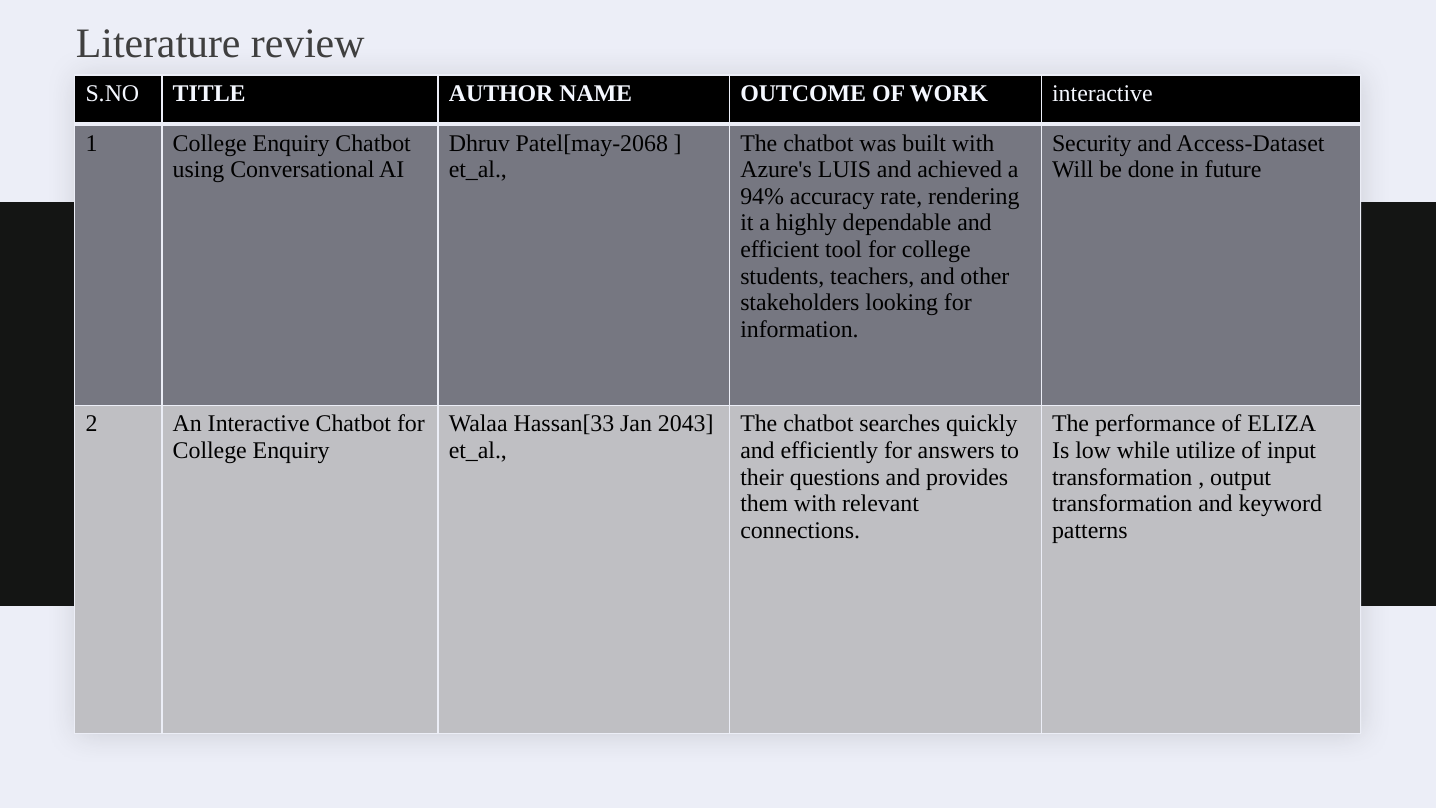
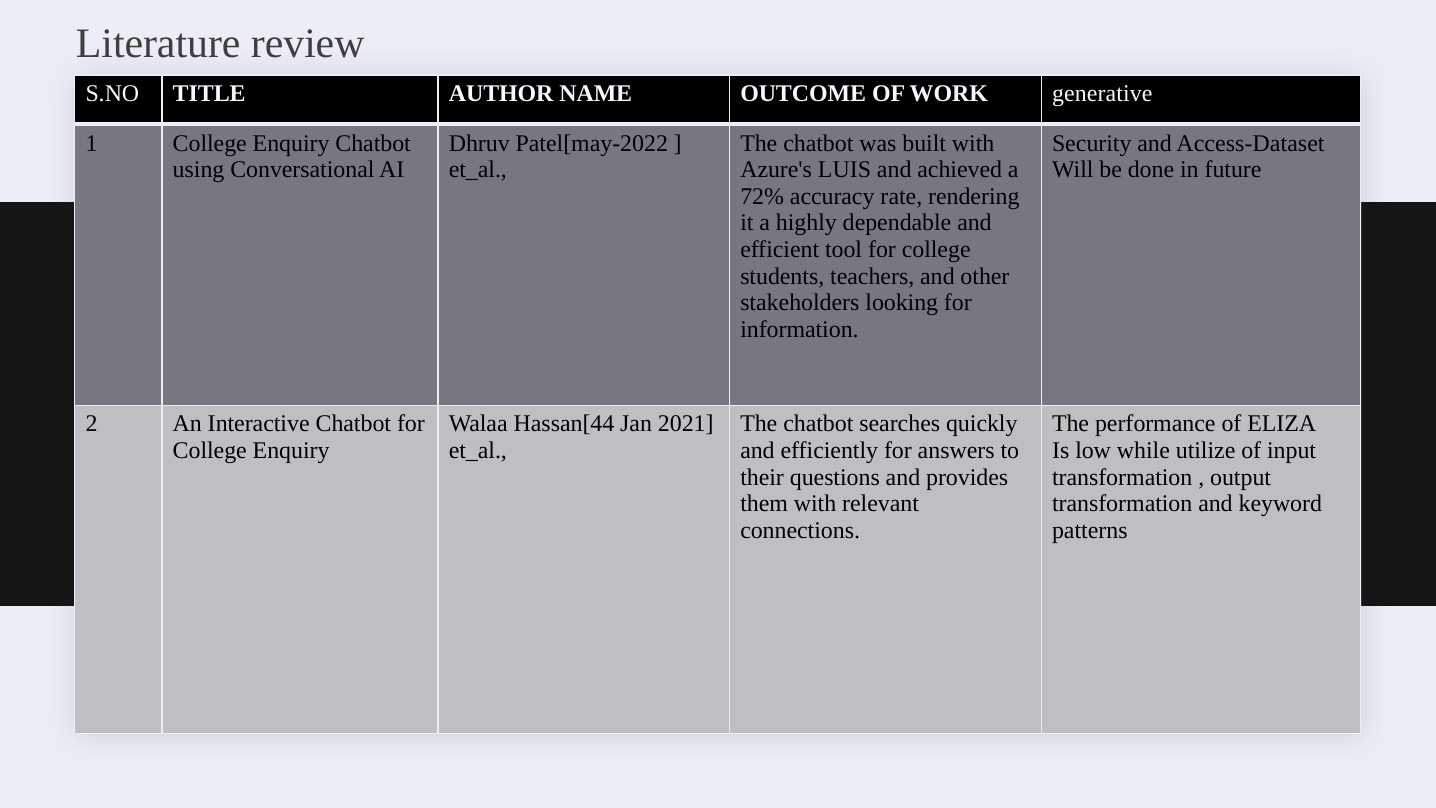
WORK interactive: interactive -> generative
Patel[may-2068: Patel[may-2068 -> Patel[may-2022
94%: 94% -> 72%
Hassan[33: Hassan[33 -> Hassan[44
2043: 2043 -> 2021
